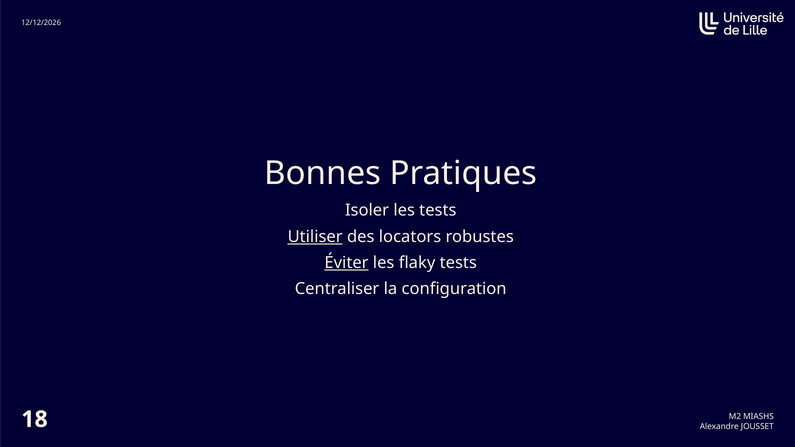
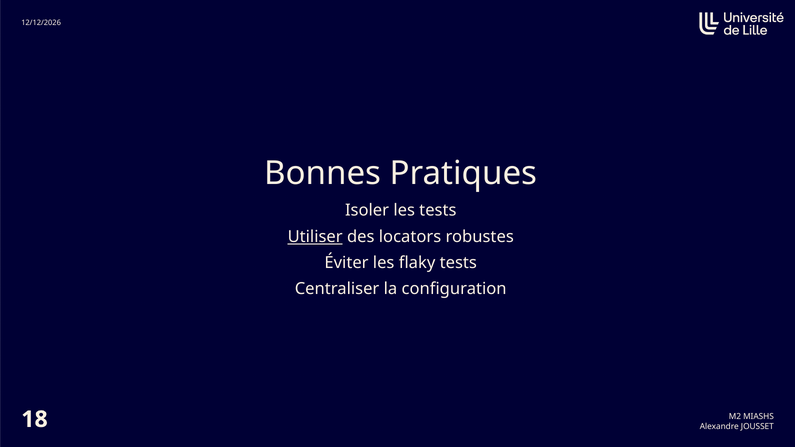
Éviter underline: present -> none
